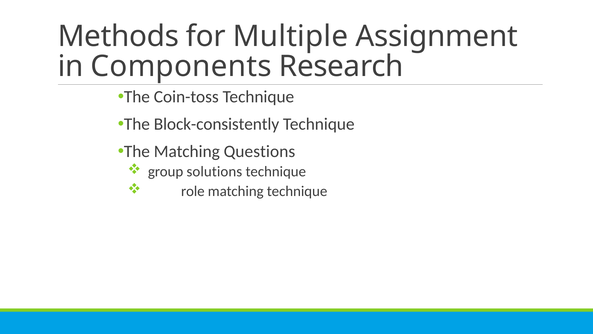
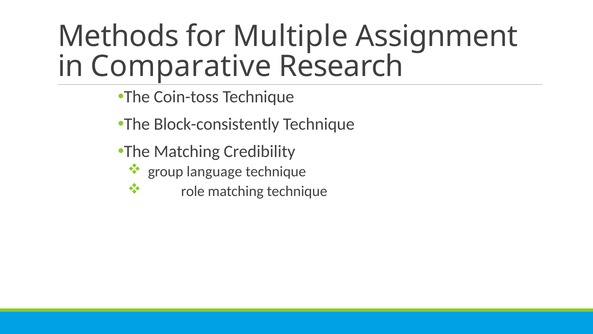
Components: Components -> Comparative
Questions: Questions -> Credibility
solutions: solutions -> language
